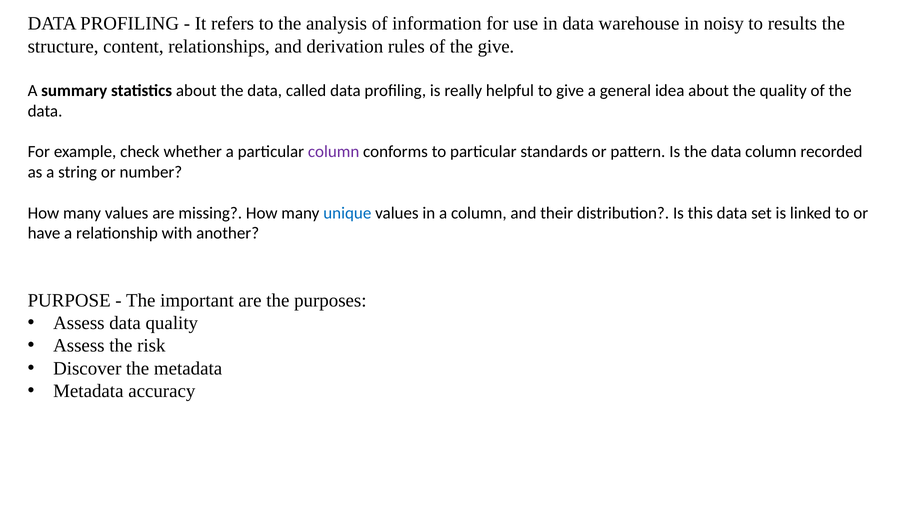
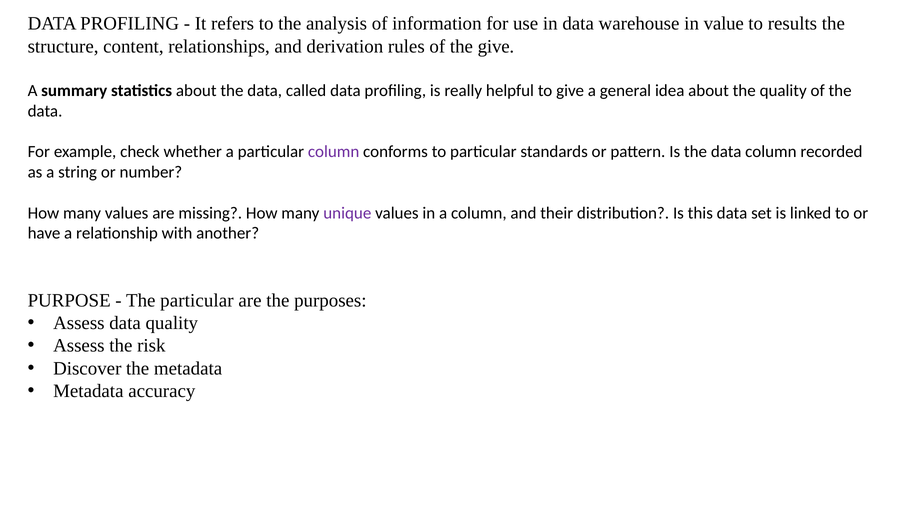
noisy: noisy -> value
unique colour: blue -> purple
The important: important -> particular
